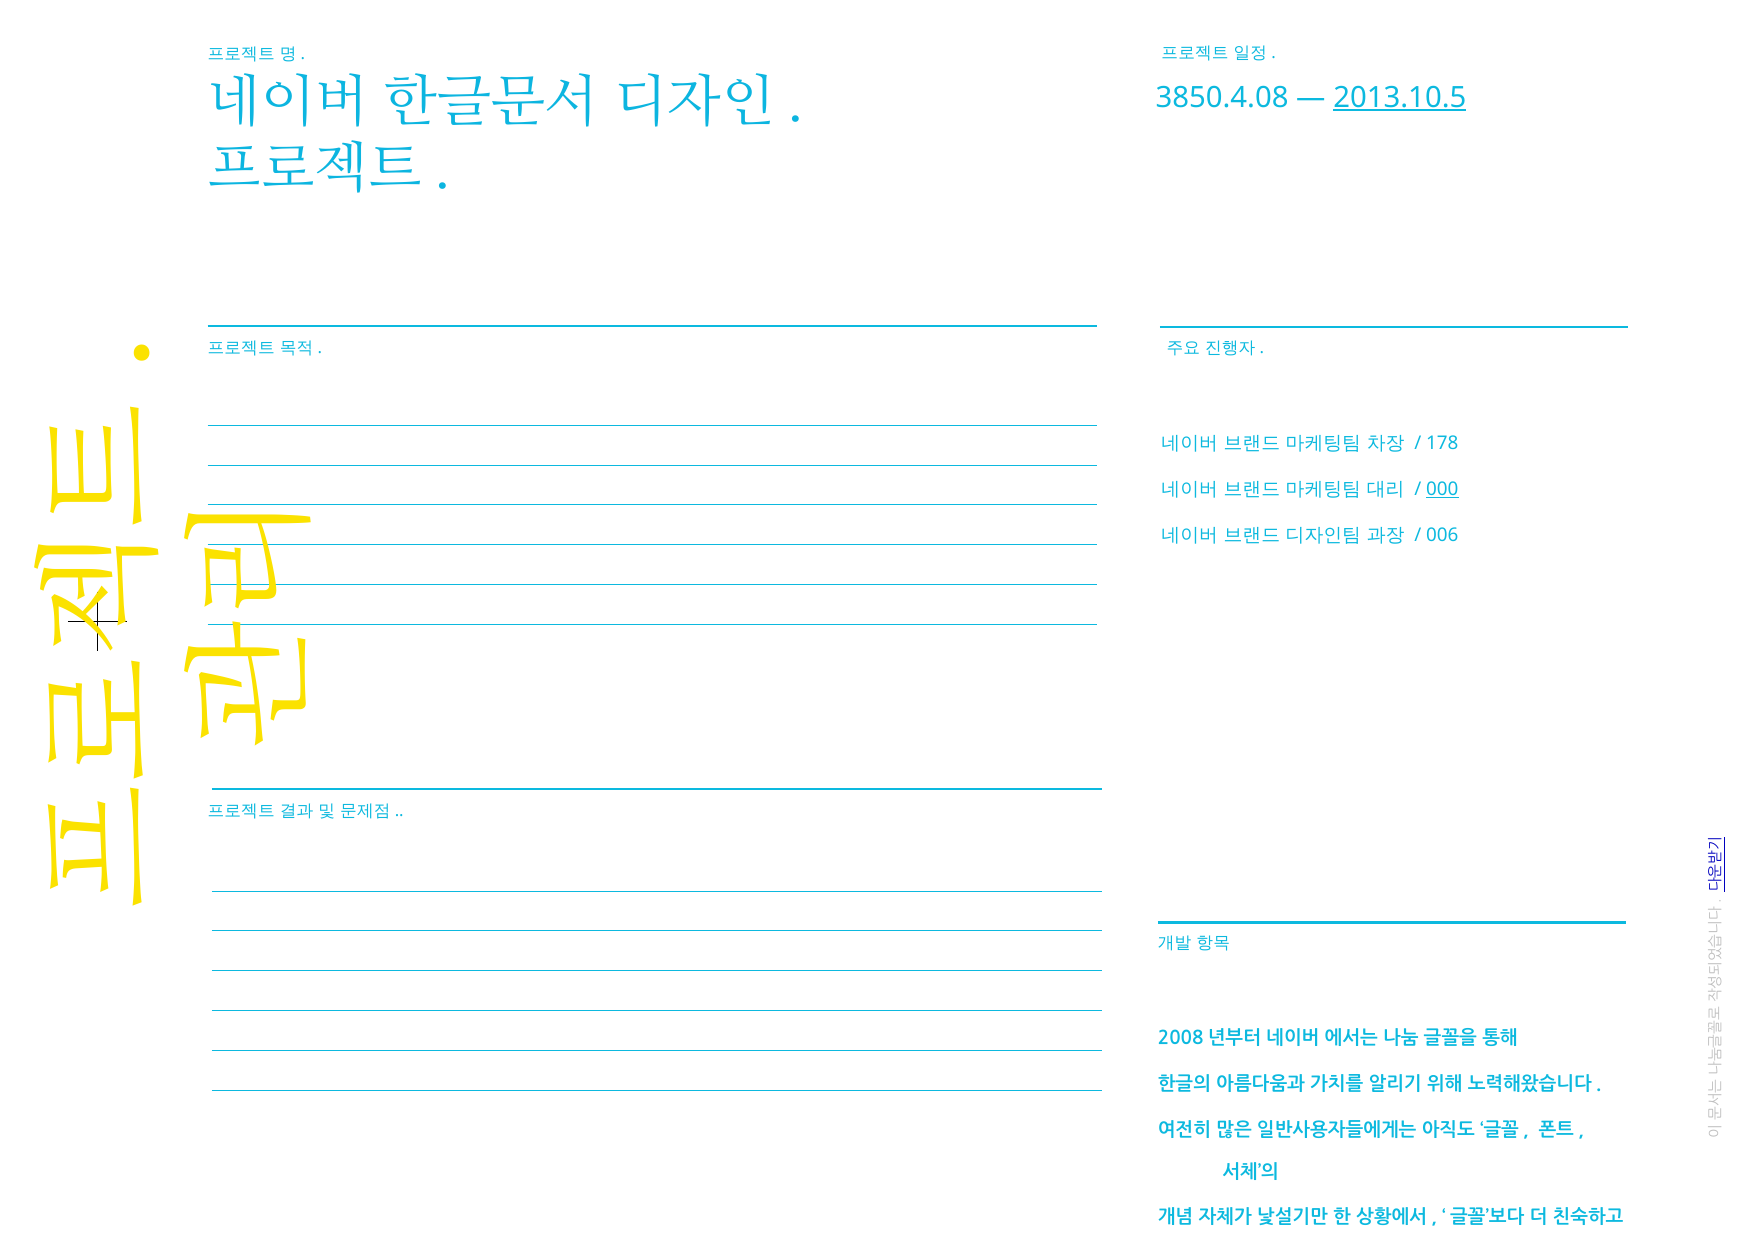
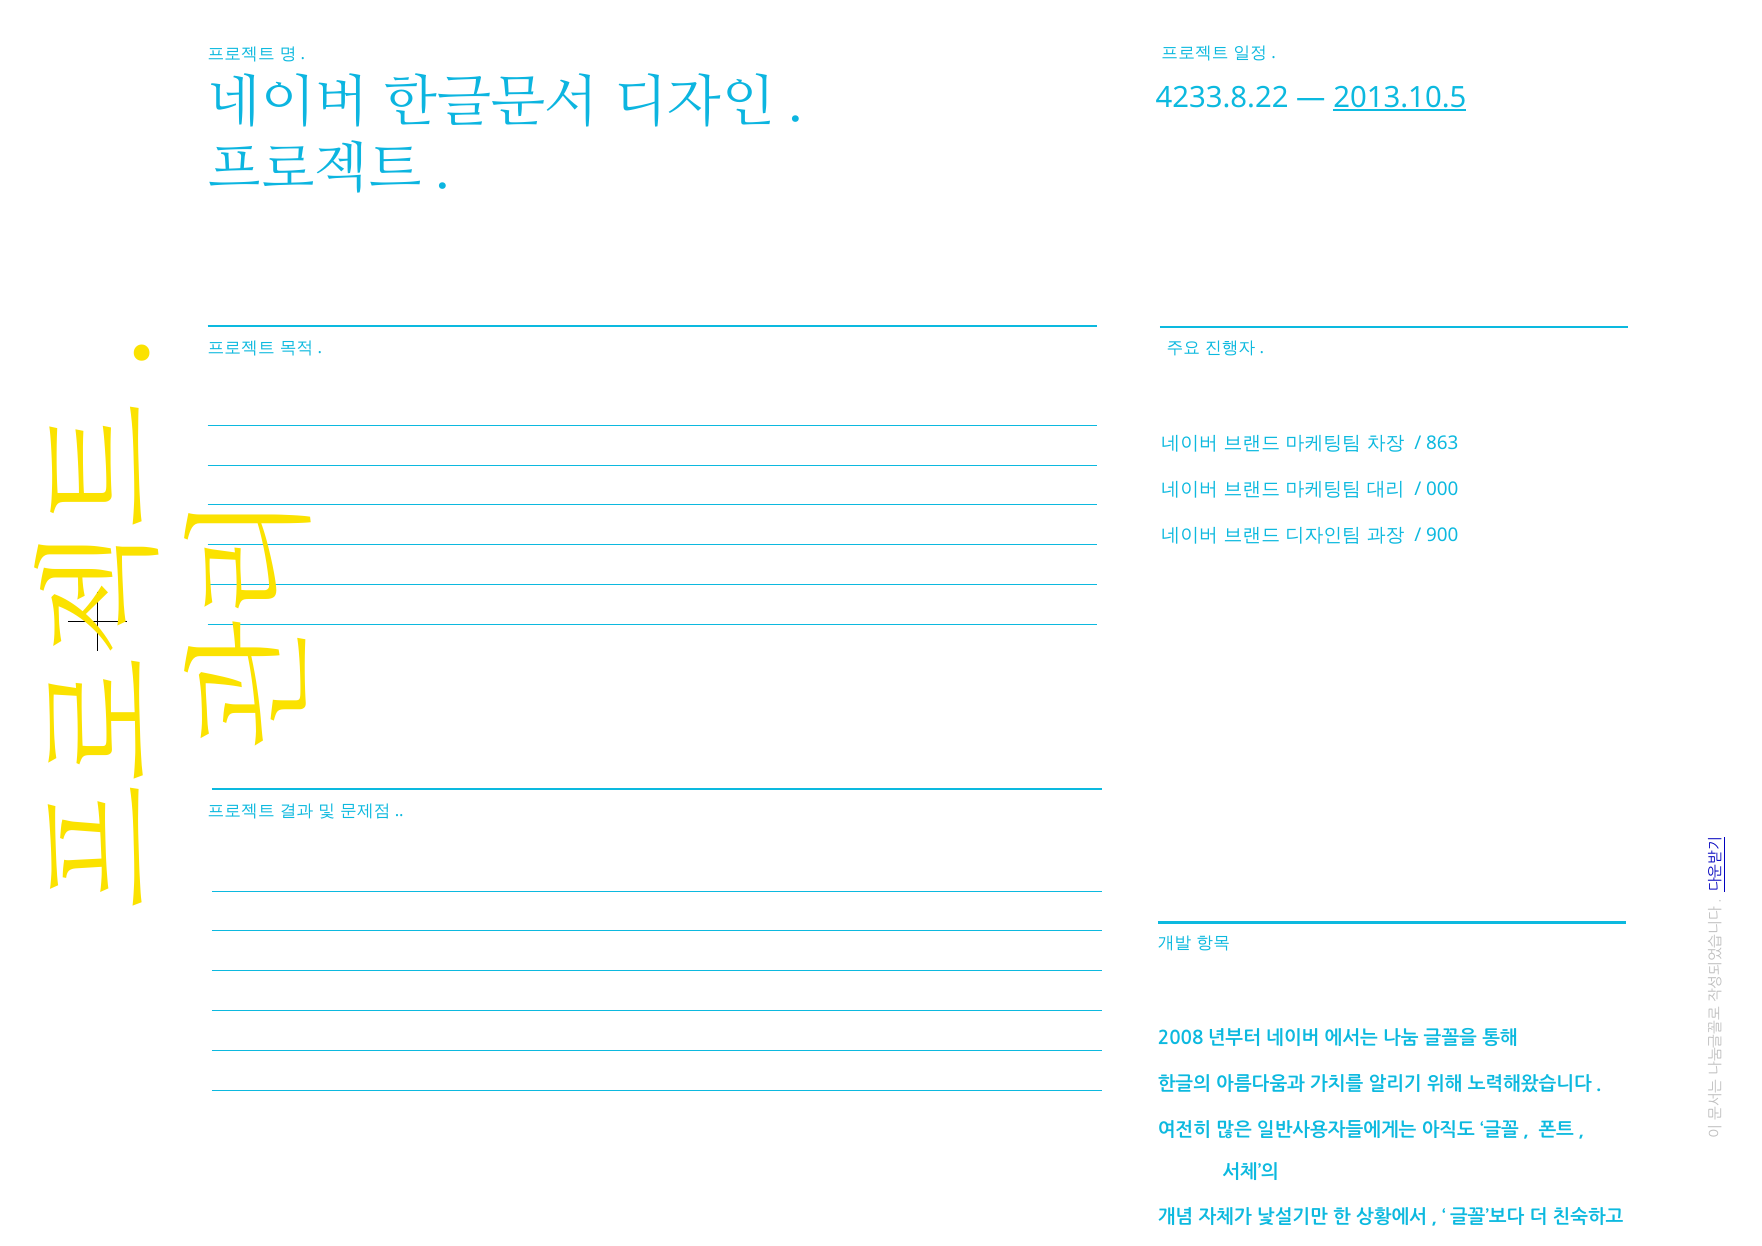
3850.4.08: 3850.4.08 -> 4233.8.22
178: 178 -> 863
000 underline: present -> none
006: 006 -> 900
